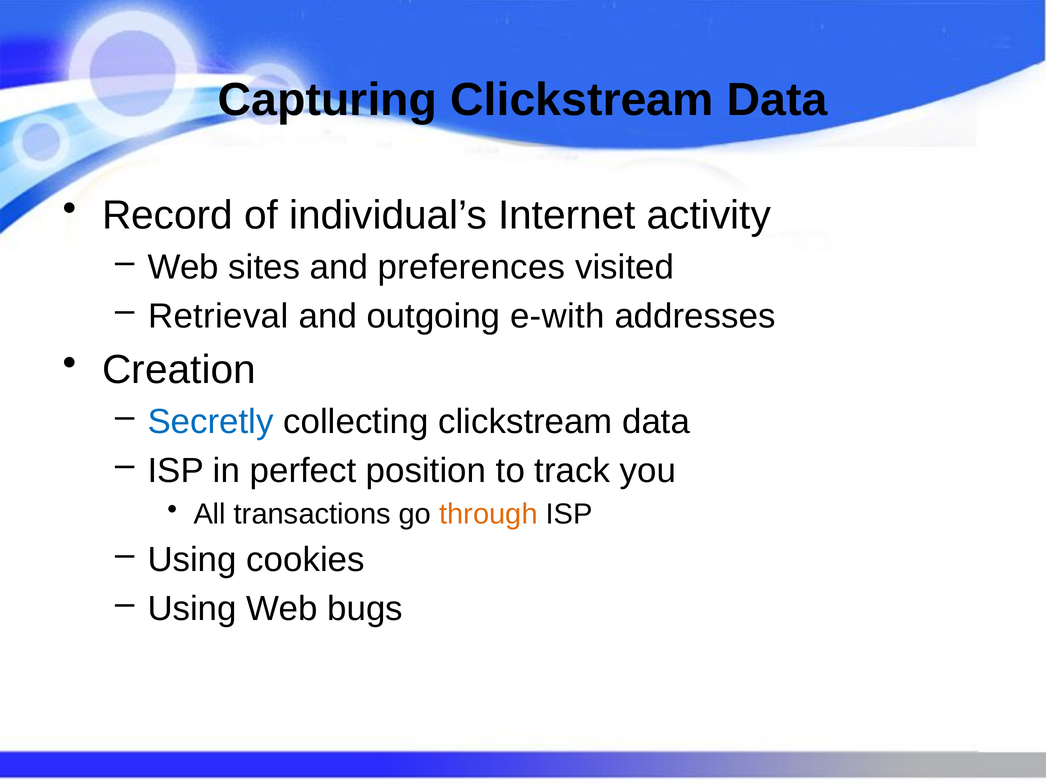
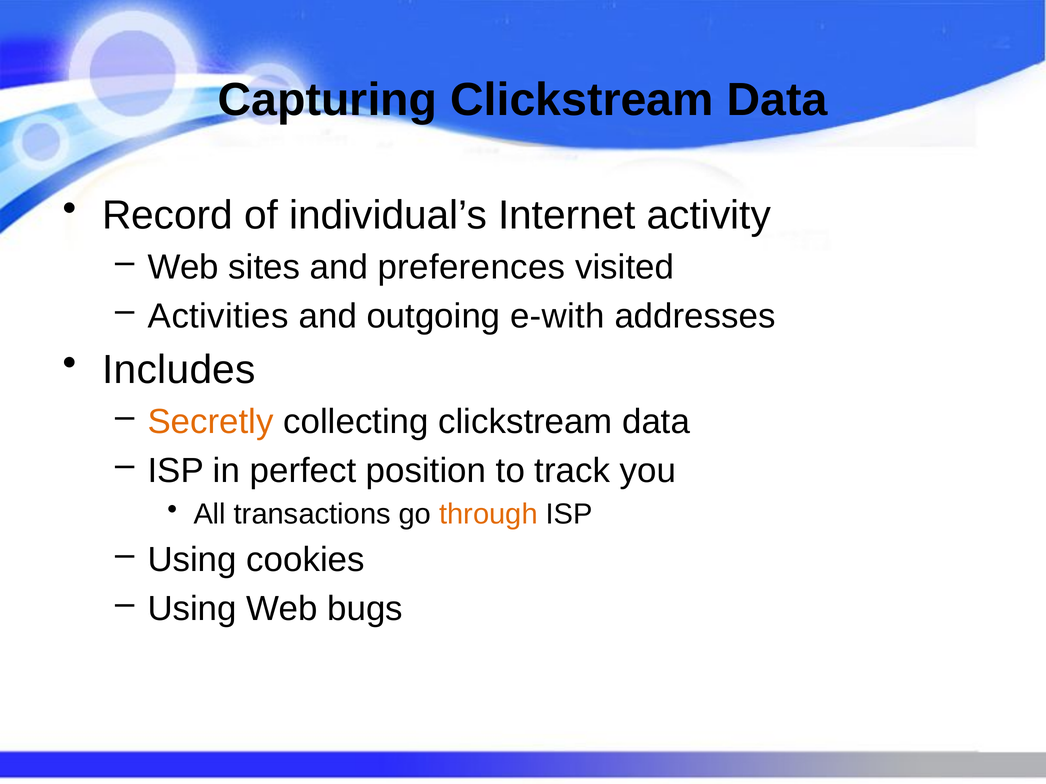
Retrieval: Retrieval -> Activities
Creation: Creation -> Includes
Secretly colour: blue -> orange
